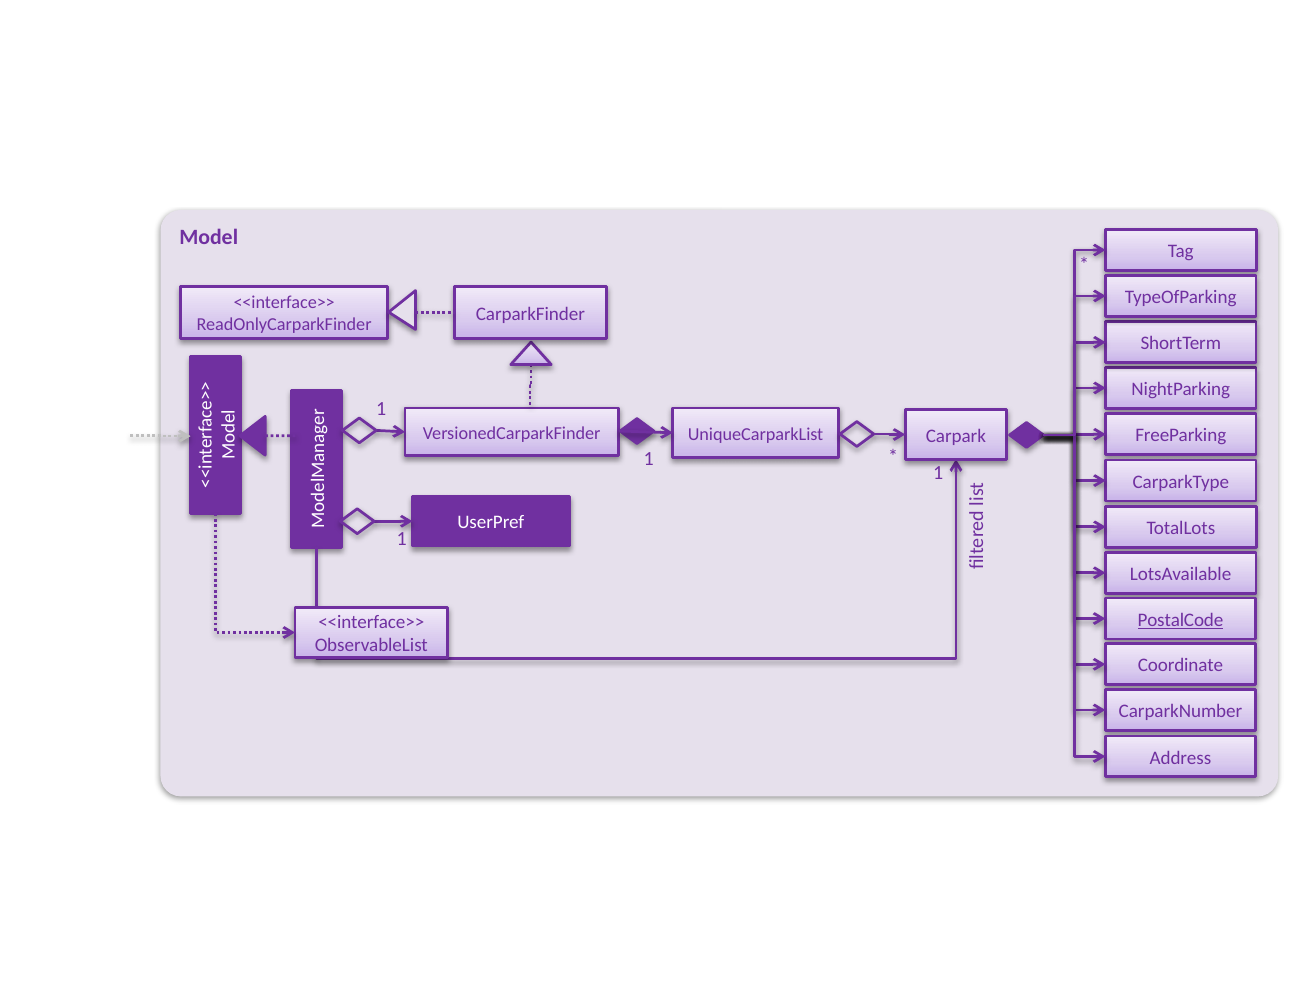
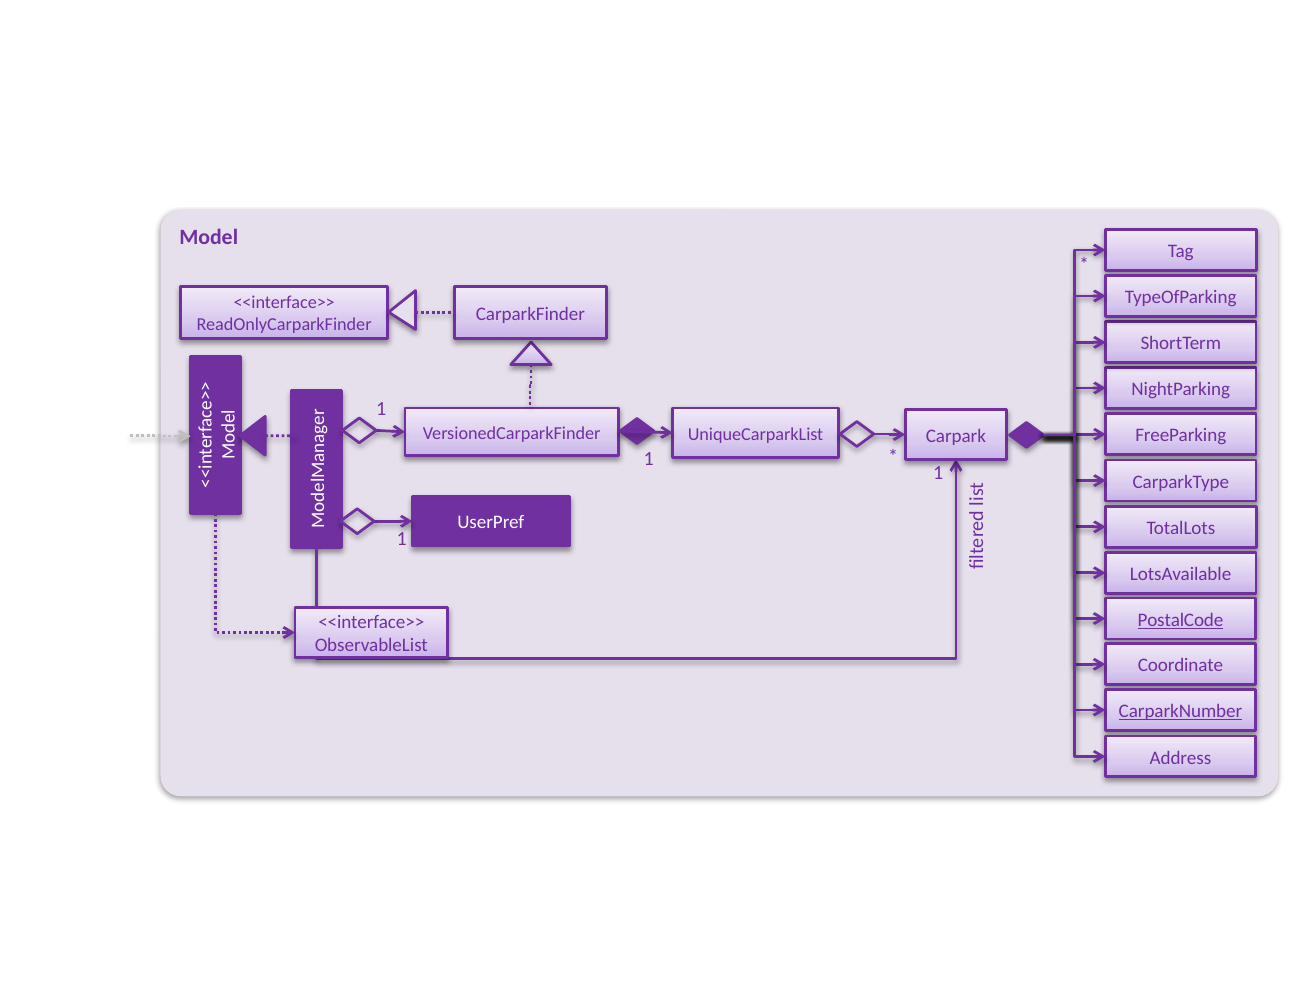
CarparkNumber underline: none -> present
